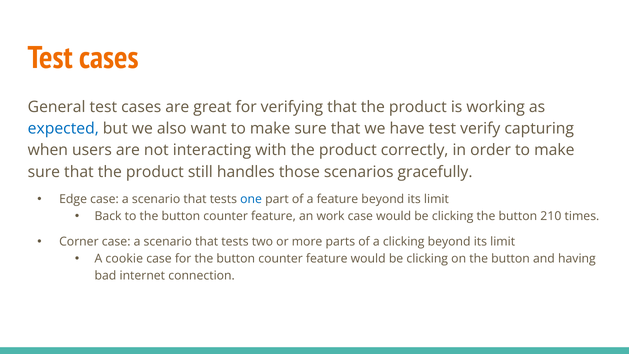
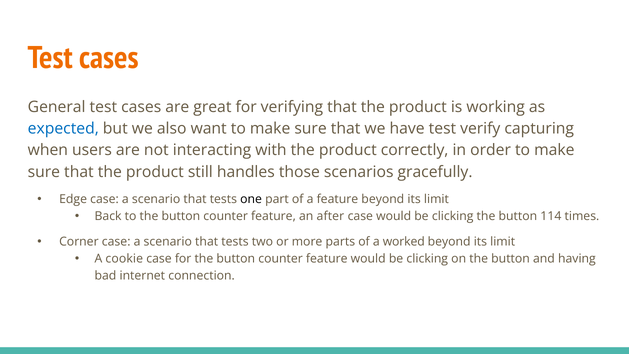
one colour: blue -> black
work: work -> after
210: 210 -> 114
a clicking: clicking -> worked
